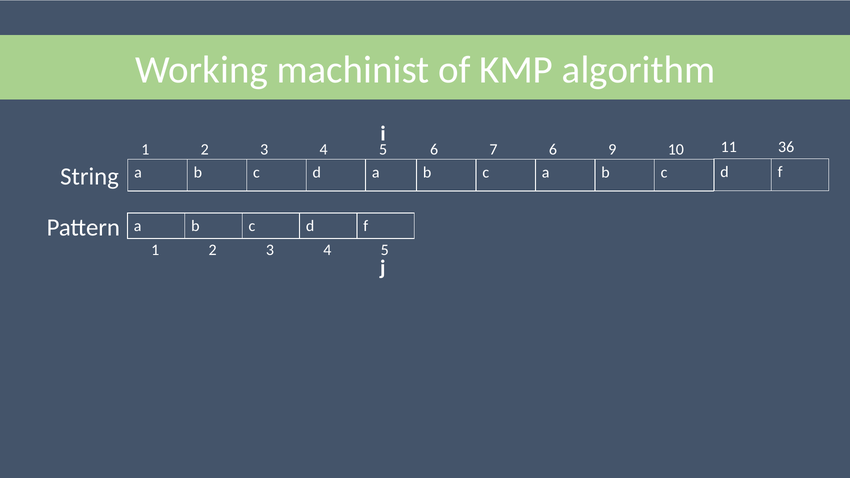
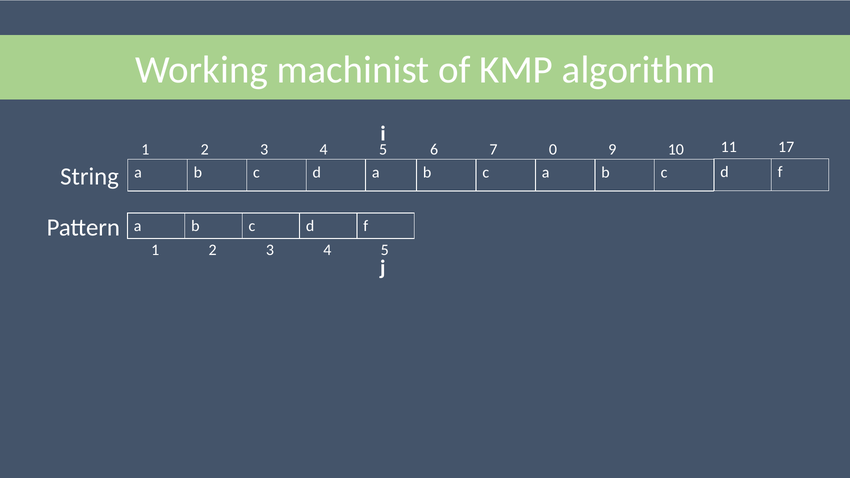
36: 36 -> 17
7 6: 6 -> 0
